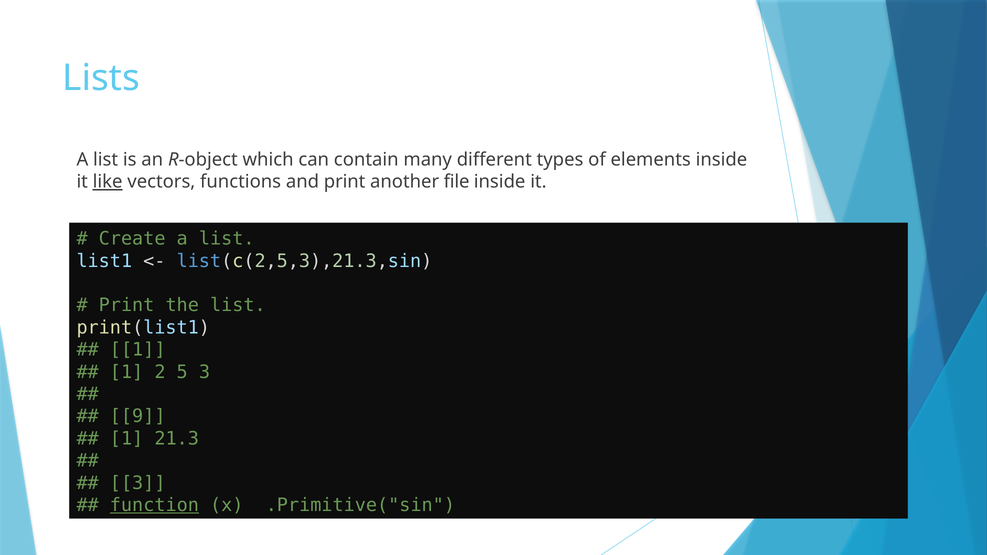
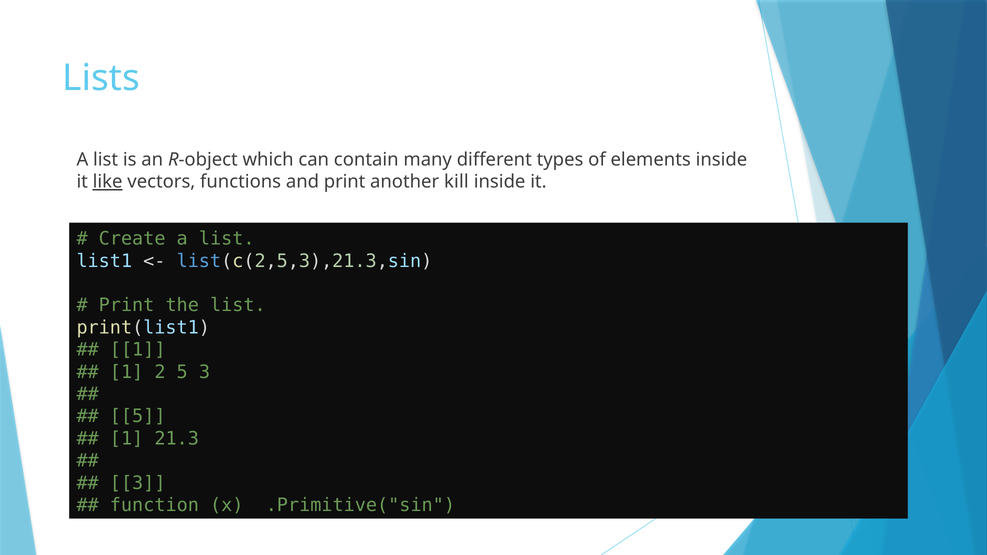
file: file -> kill
9 at (138, 416): 9 -> 5
function underline: present -> none
